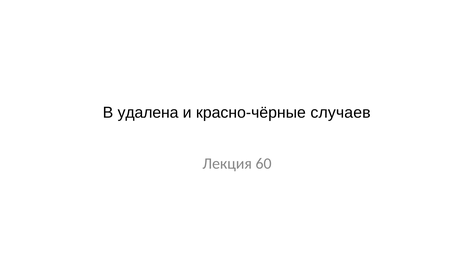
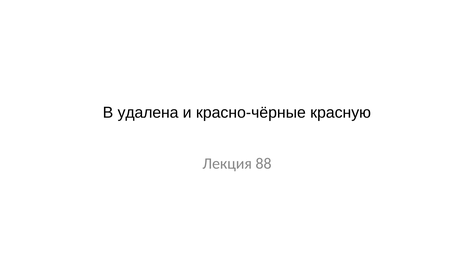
случаев: случаев -> красную
60: 60 -> 88
